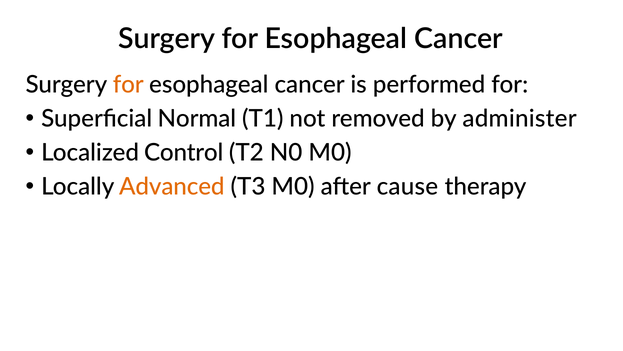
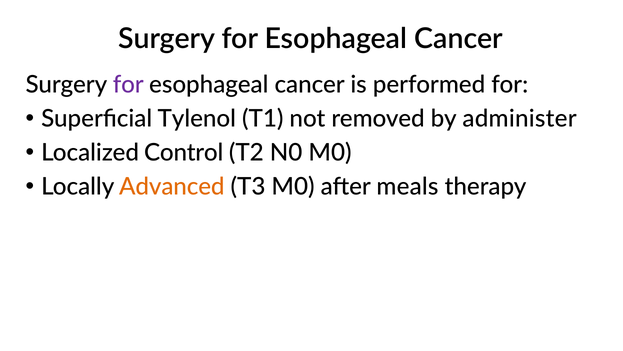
for at (128, 85) colour: orange -> purple
Normal: Normal -> Tylenol
cause: cause -> meals
